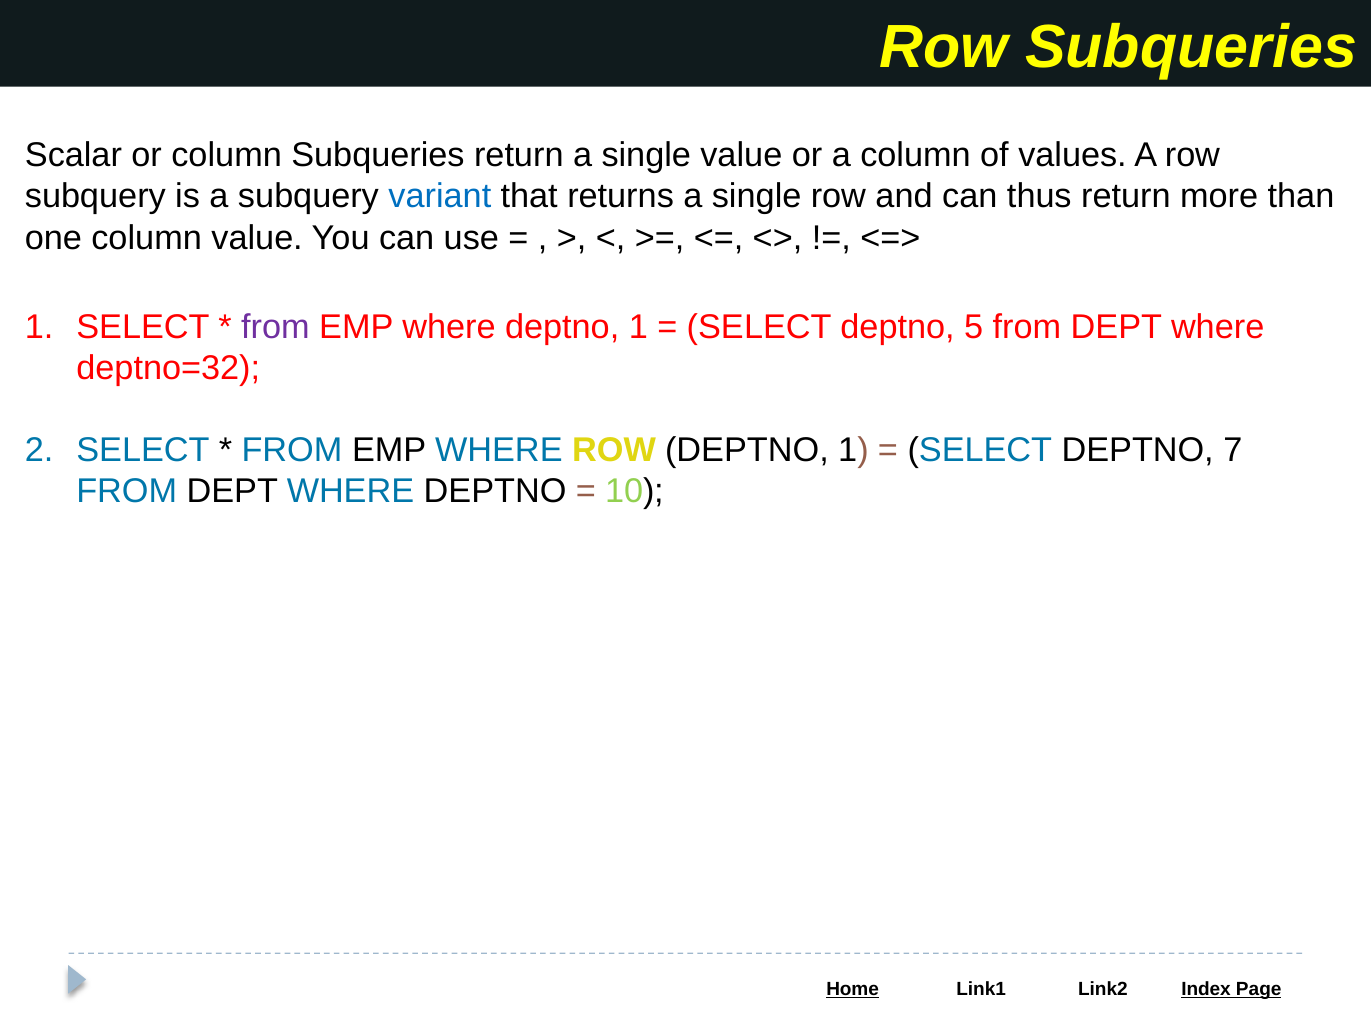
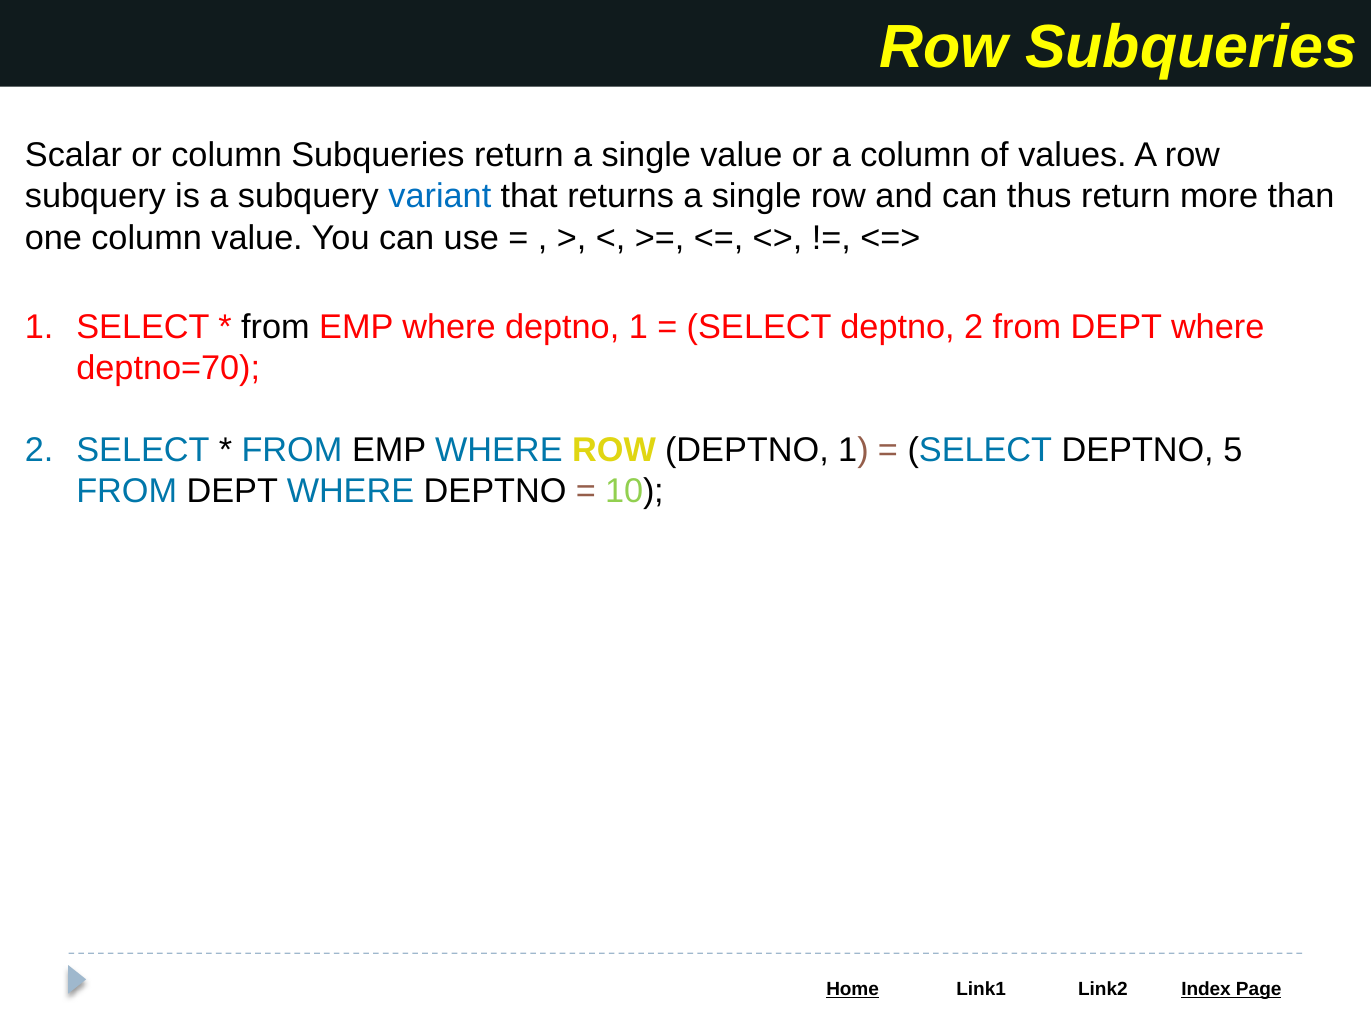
from at (275, 327) colour: purple -> black
deptno 5: 5 -> 2
deptno=32: deptno=32 -> deptno=70
7: 7 -> 5
